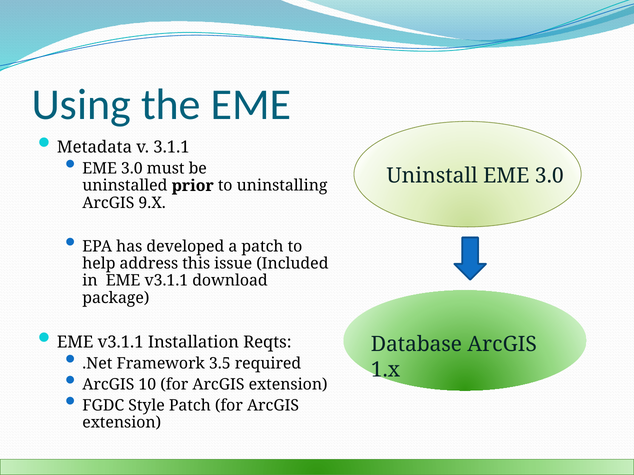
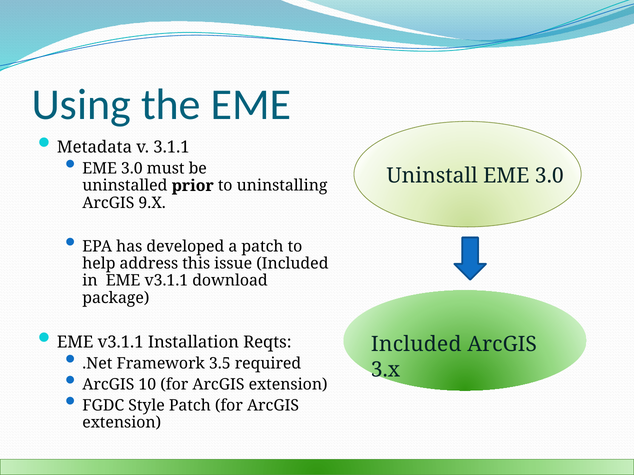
Database at (416, 345): Database -> Included
1.x: 1.x -> 3.x
